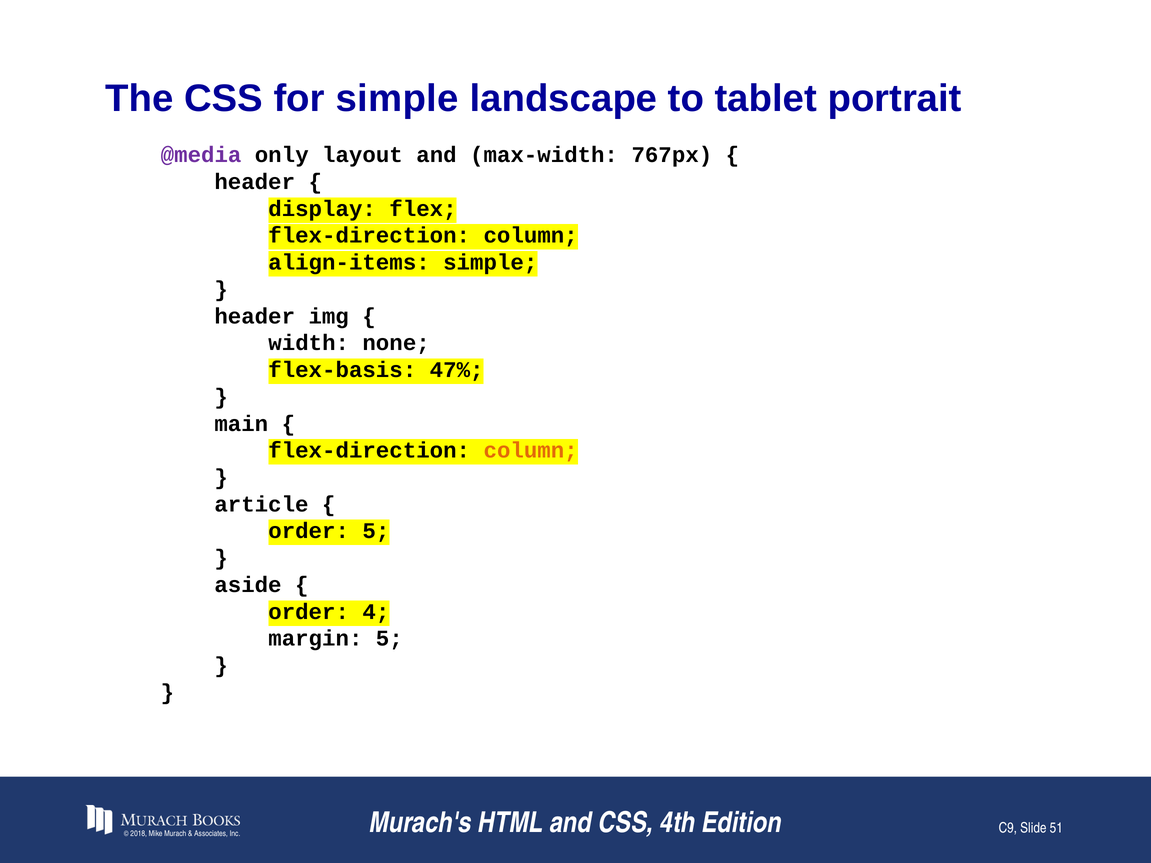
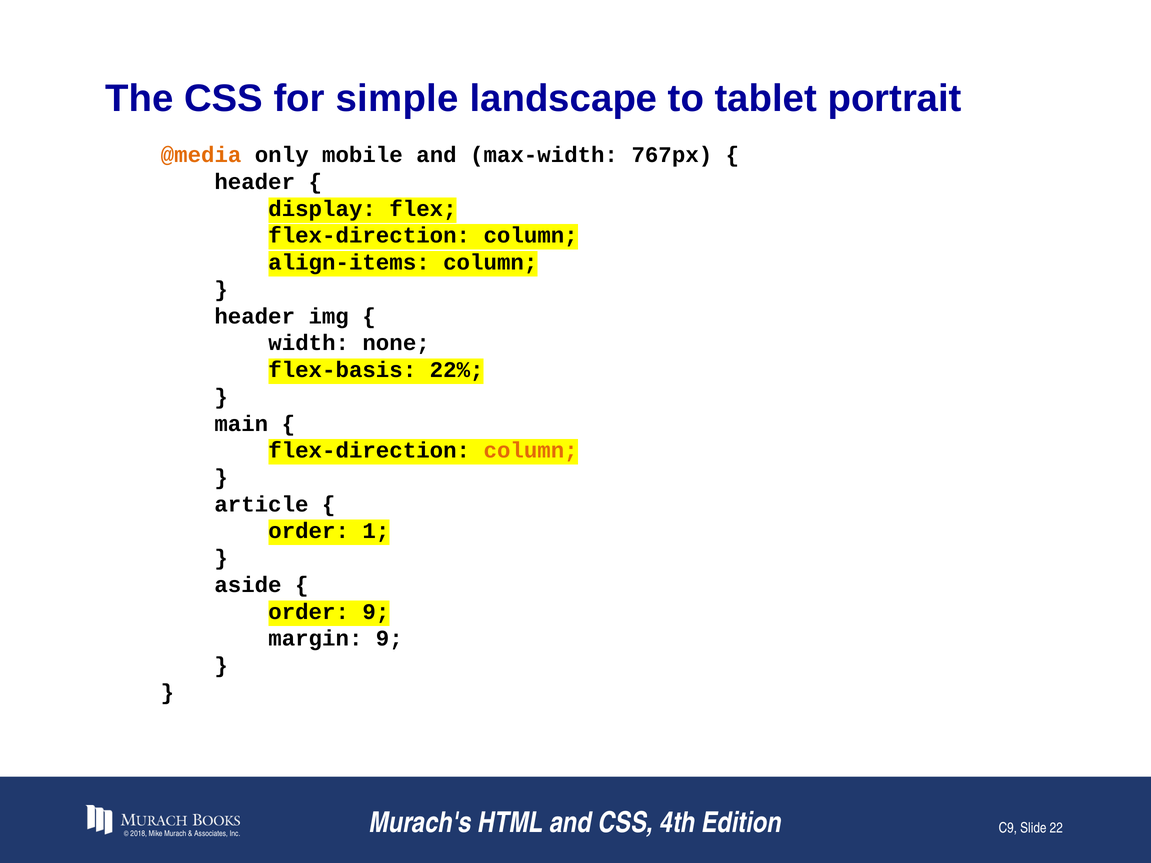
@media colour: purple -> orange
layout: layout -> mobile
align-items simple: simple -> column
47%: 47% -> 22%
order 5: 5 -> 1
order 4: 4 -> 9
margin 5: 5 -> 9
51: 51 -> 22
